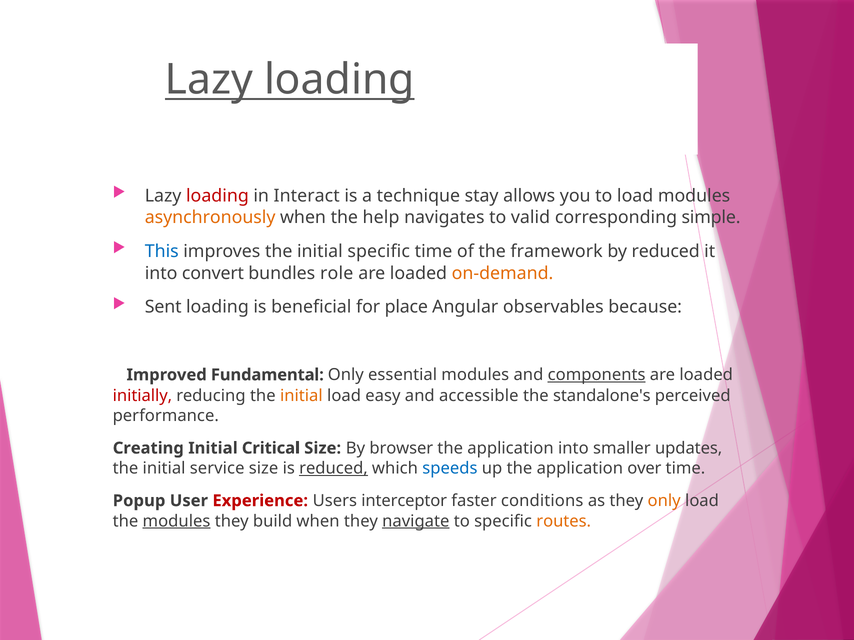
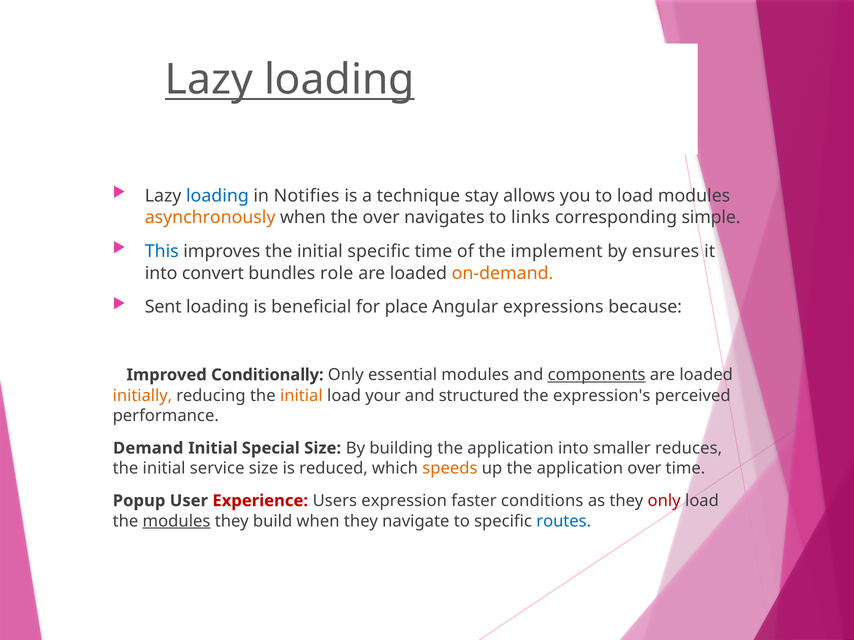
loading at (217, 196) colour: red -> blue
Interact: Interact -> Notifies
the help: help -> over
valid: valid -> links
framework: framework -> implement
by reduced: reduced -> ensures
observables: observables -> expressions
Fundamental: Fundamental -> Conditionally
initially colour: red -> orange
easy: easy -> your
accessible: accessible -> structured
standalone's: standalone's -> expression's
Creating: Creating -> Demand
Critical: Critical -> Special
browser: browser -> building
updates: updates -> reduces
reduced at (333, 469) underline: present -> none
speeds colour: blue -> orange
interceptor: interceptor -> expression
only at (664, 501) colour: orange -> red
navigate underline: present -> none
routes colour: orange -> blue
